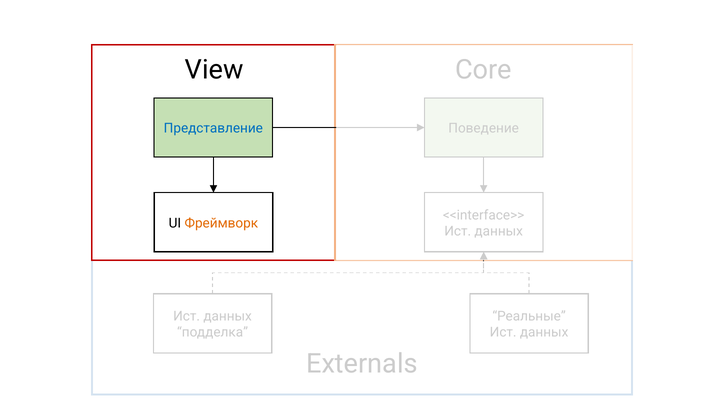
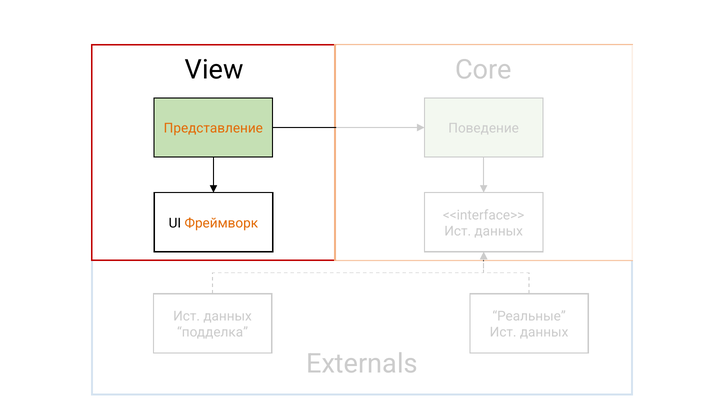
Представление colour: blue -> orange
